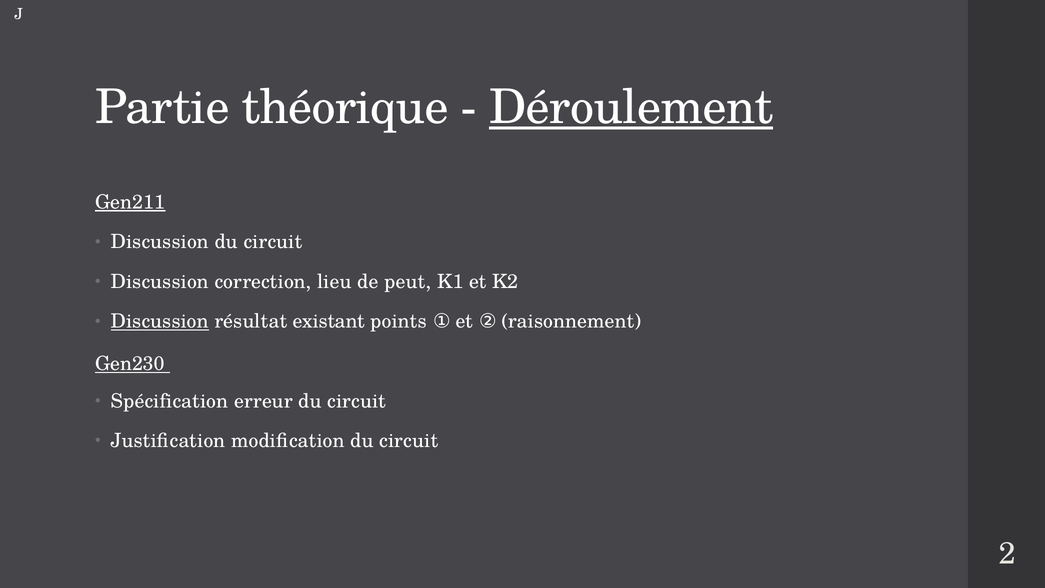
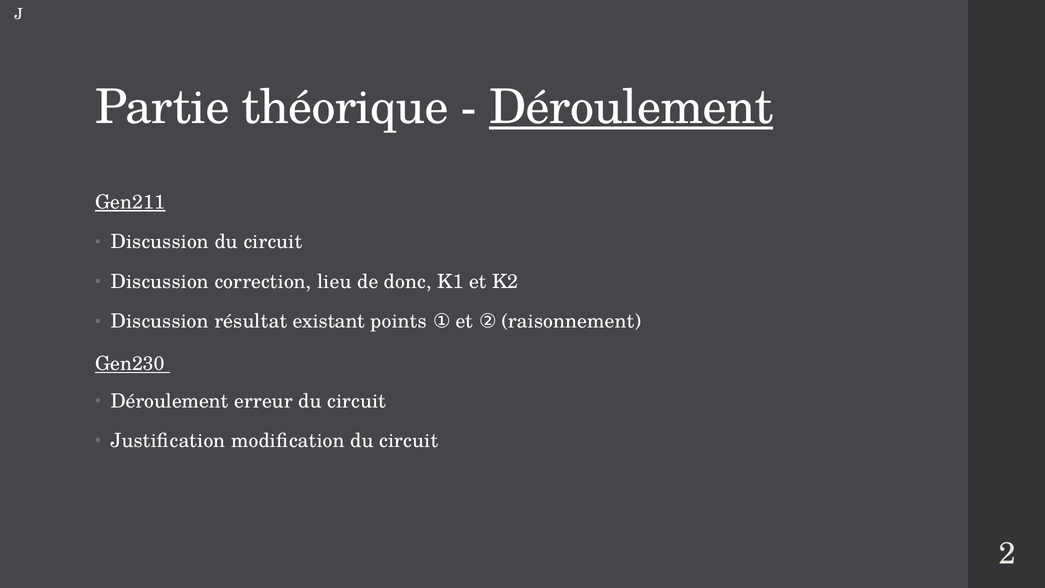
peut: peut -> donc
Discussion at (160, 321) underline: present -> none
Spécification at (170, 401): Spécification -> Déroulement
